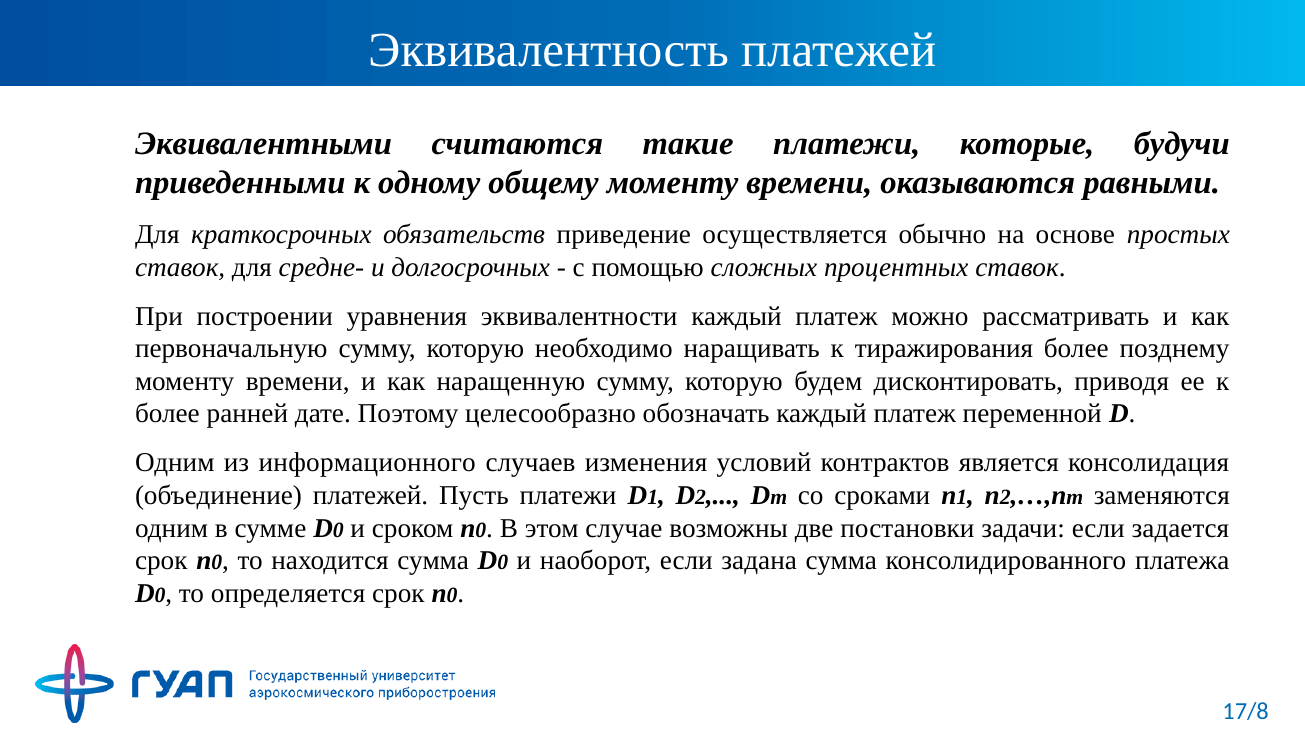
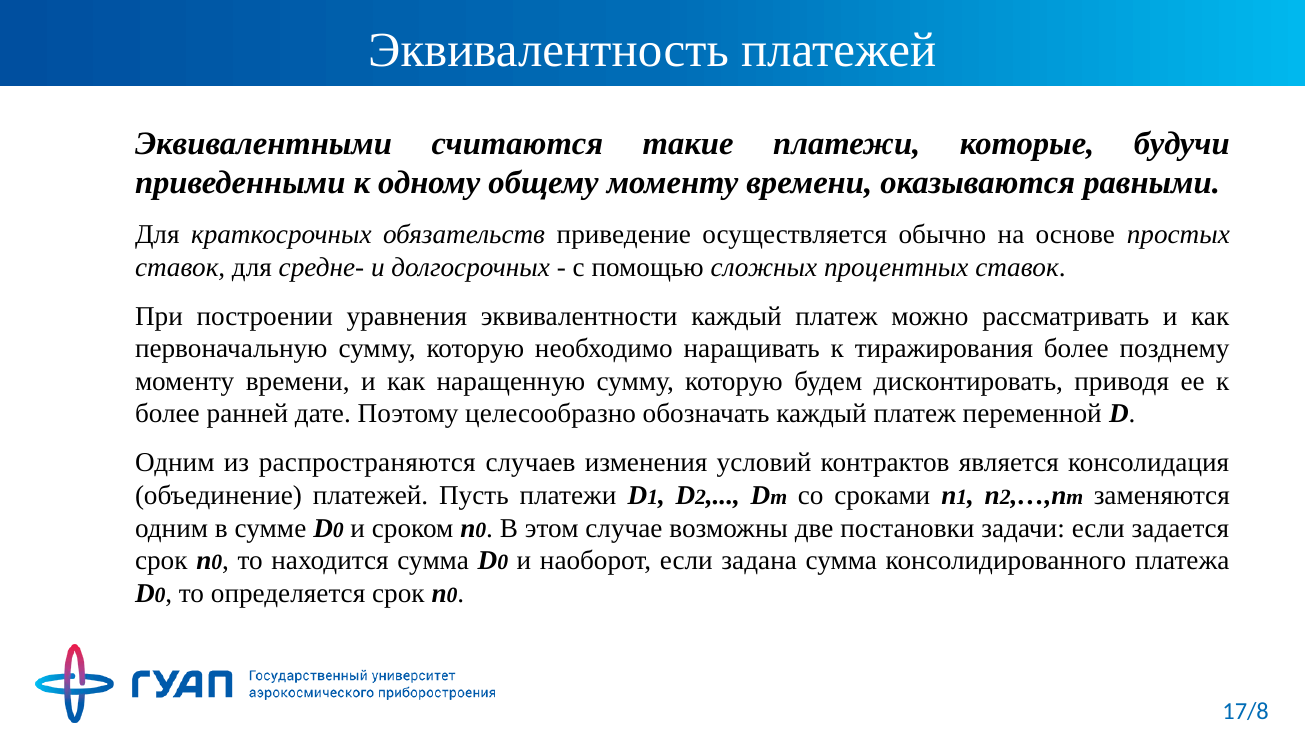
информационного: информационного -> распространяются
